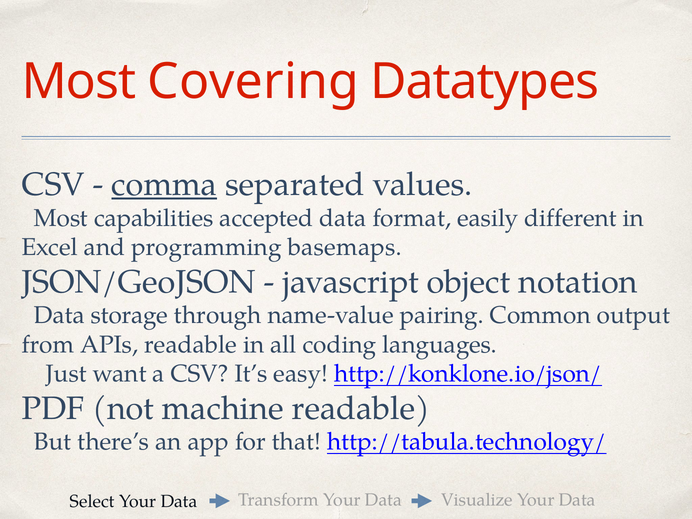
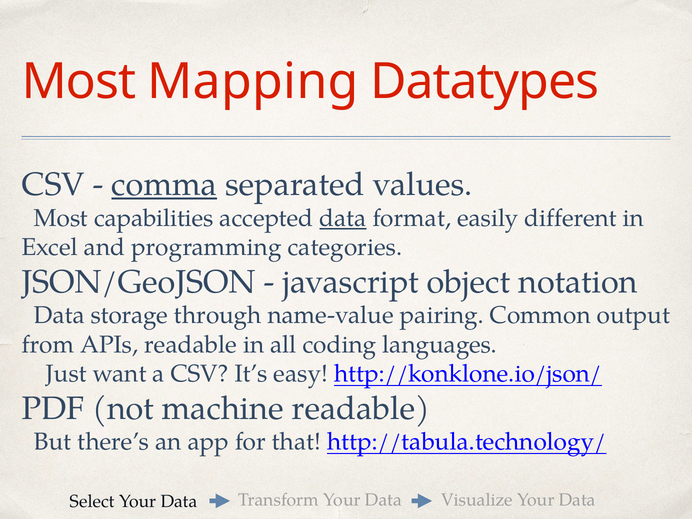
Covering: Covering -> Mapping
data at (343, 218) underline: none -> present
basemaps: basemaps -> categories
